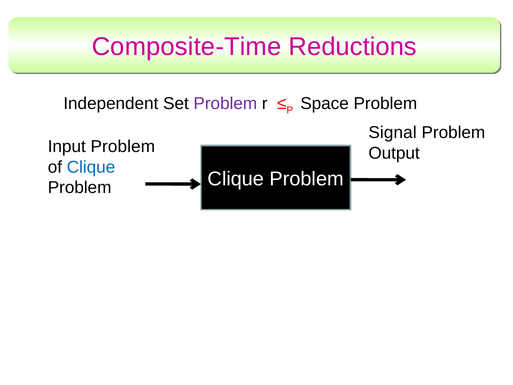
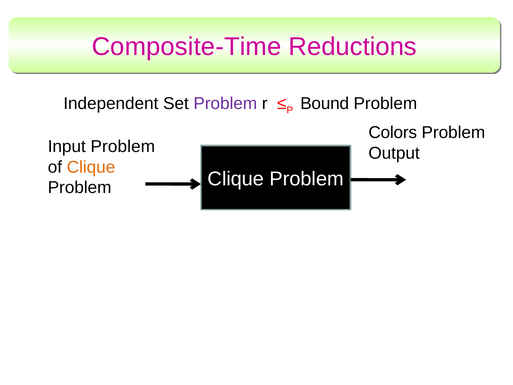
Space: Space -> Bound
Signal: Signal -> Colors
Clique at (91, 167) colour: blue -> orange
